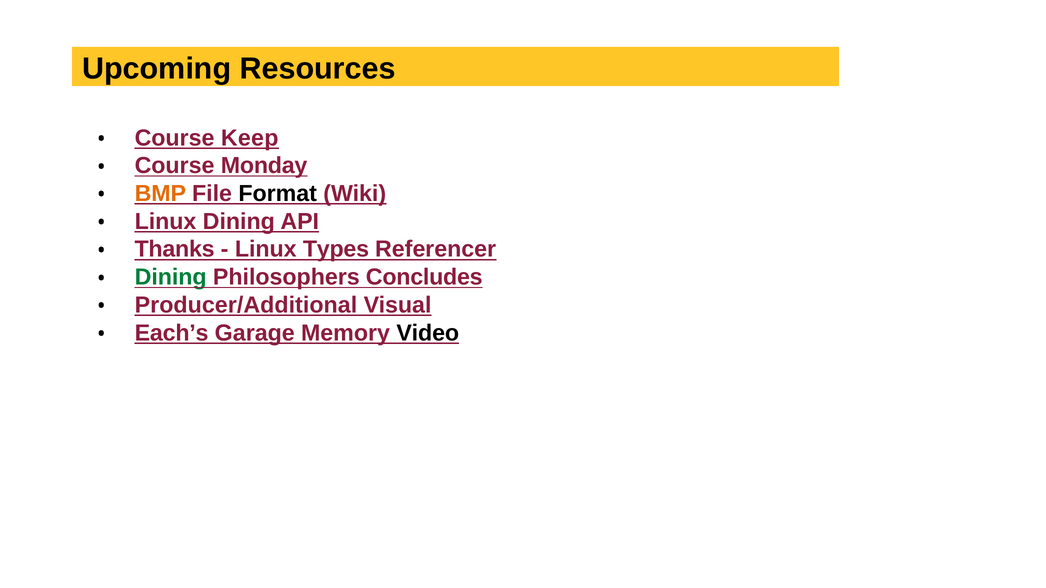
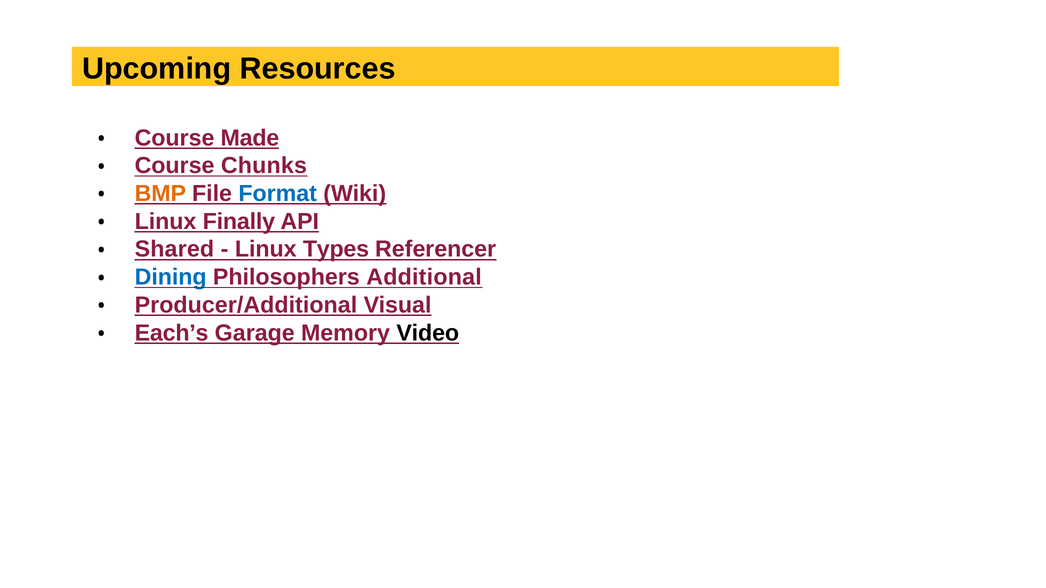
Keep: Keep -> Made
Monday: Monday -> Chunks
Format colour: black -> blue
Linux Dining: Dining -> Finally
Thanks: Thanks -> Shared
Dining at (171, 277) colour: green -> blue
Concludes: Concludes -> Additional
